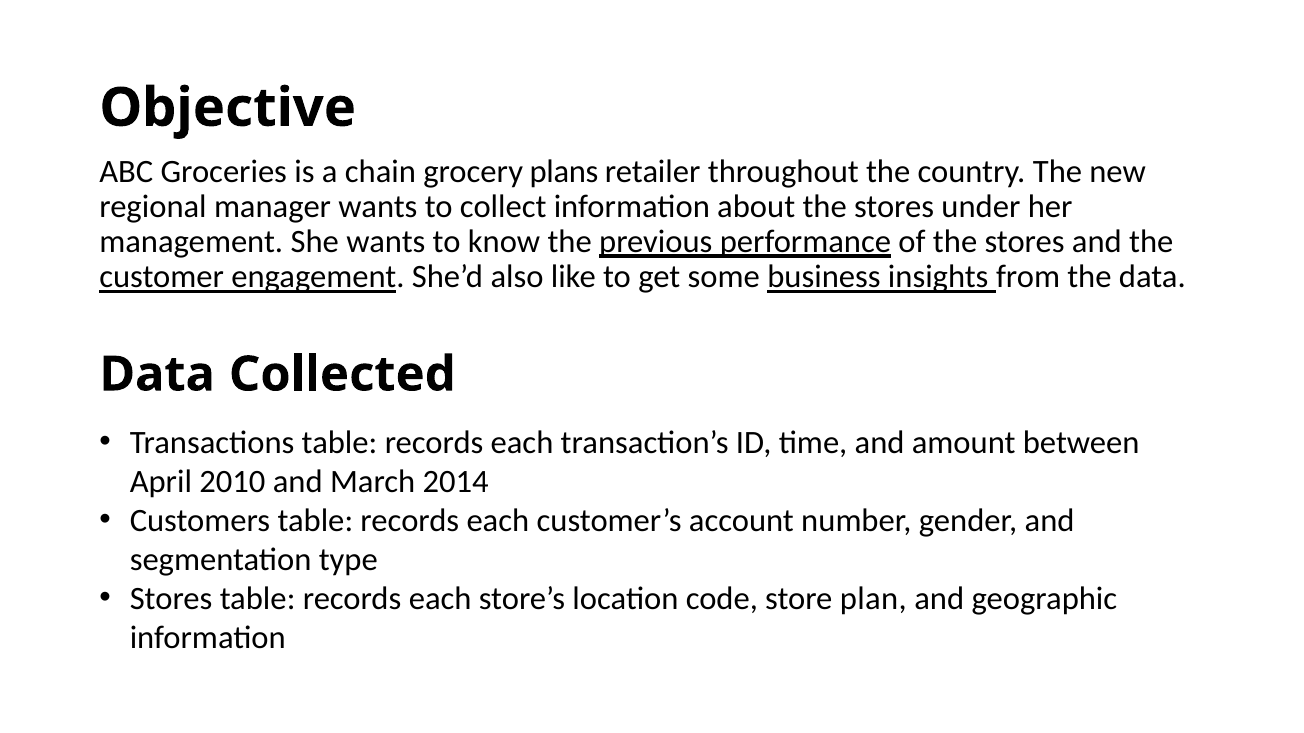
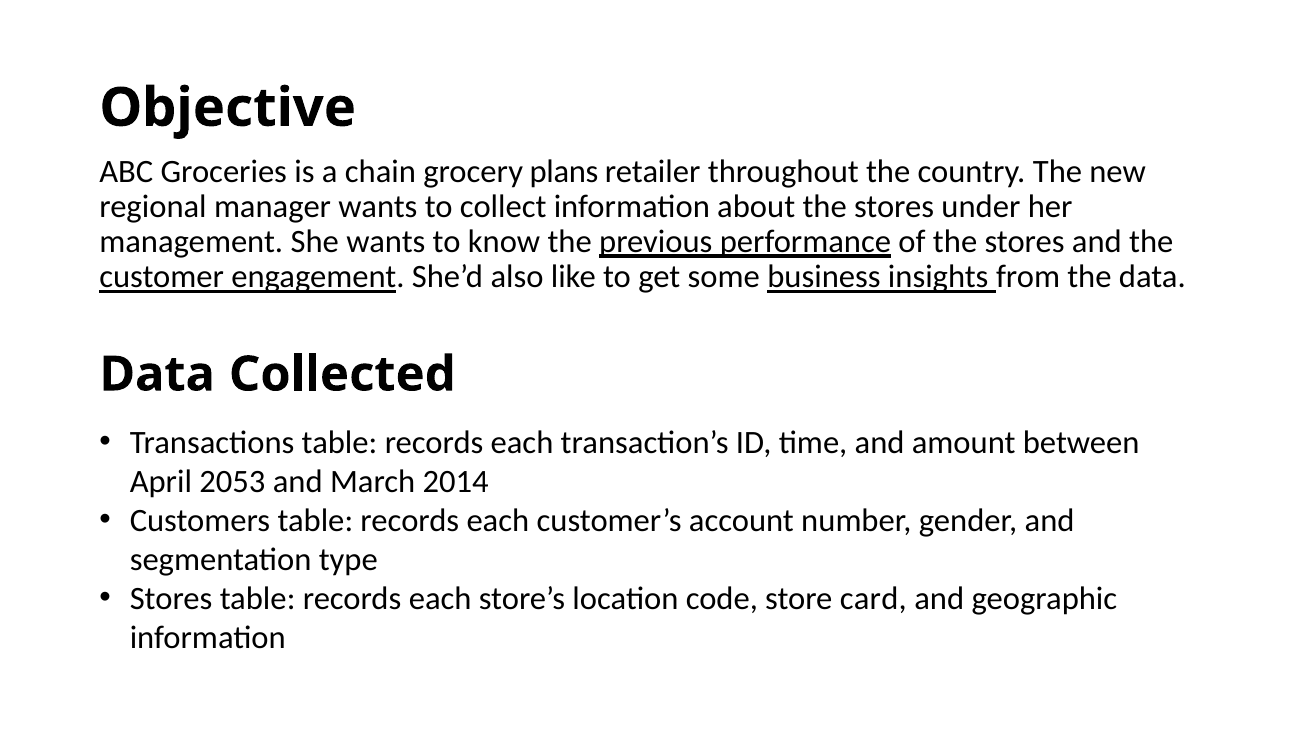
2010: 2010 -> 2053
plan: plan -> card
